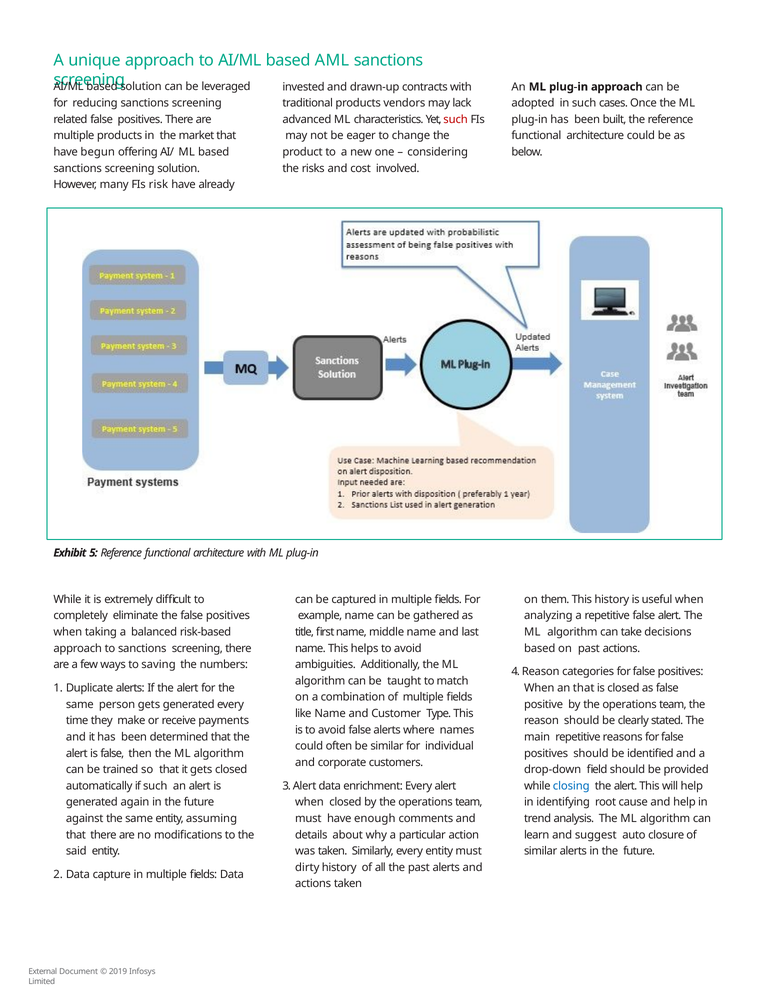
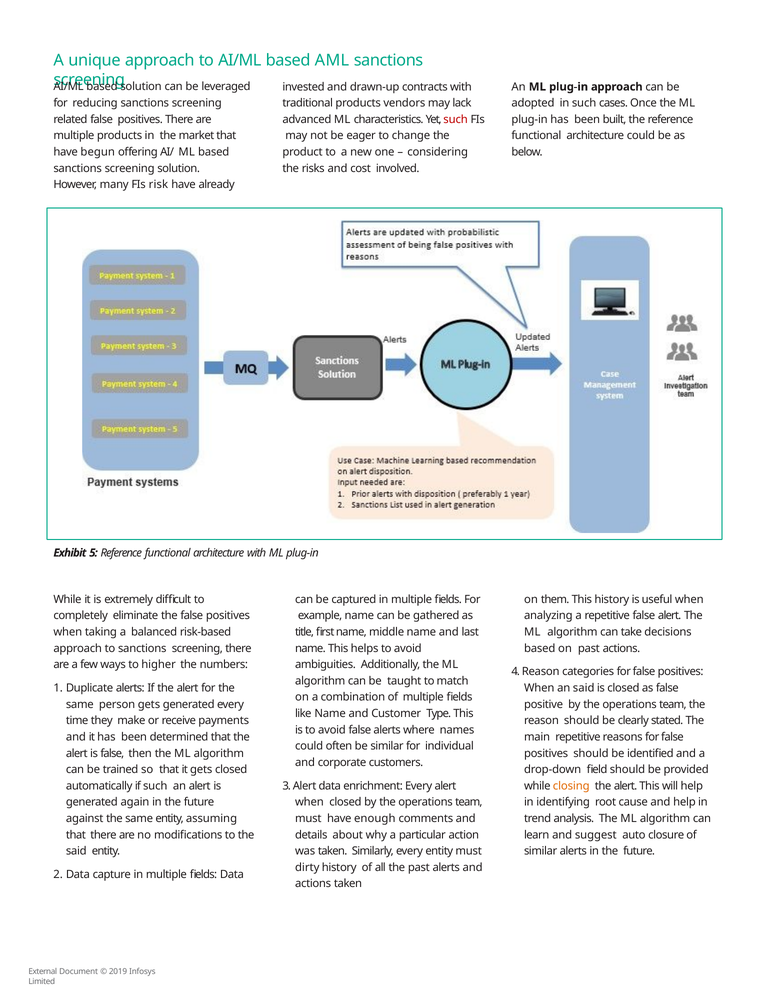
saving: saving -> higher
an that: that -> said
closing colour: blue -> orange
